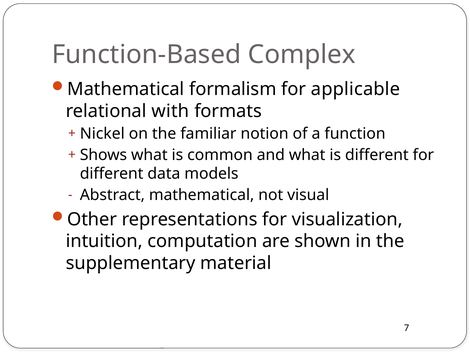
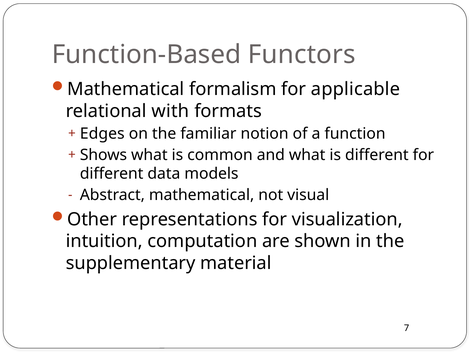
Complex: Complex -> Functors
Nickel: Nickel -> Edges
